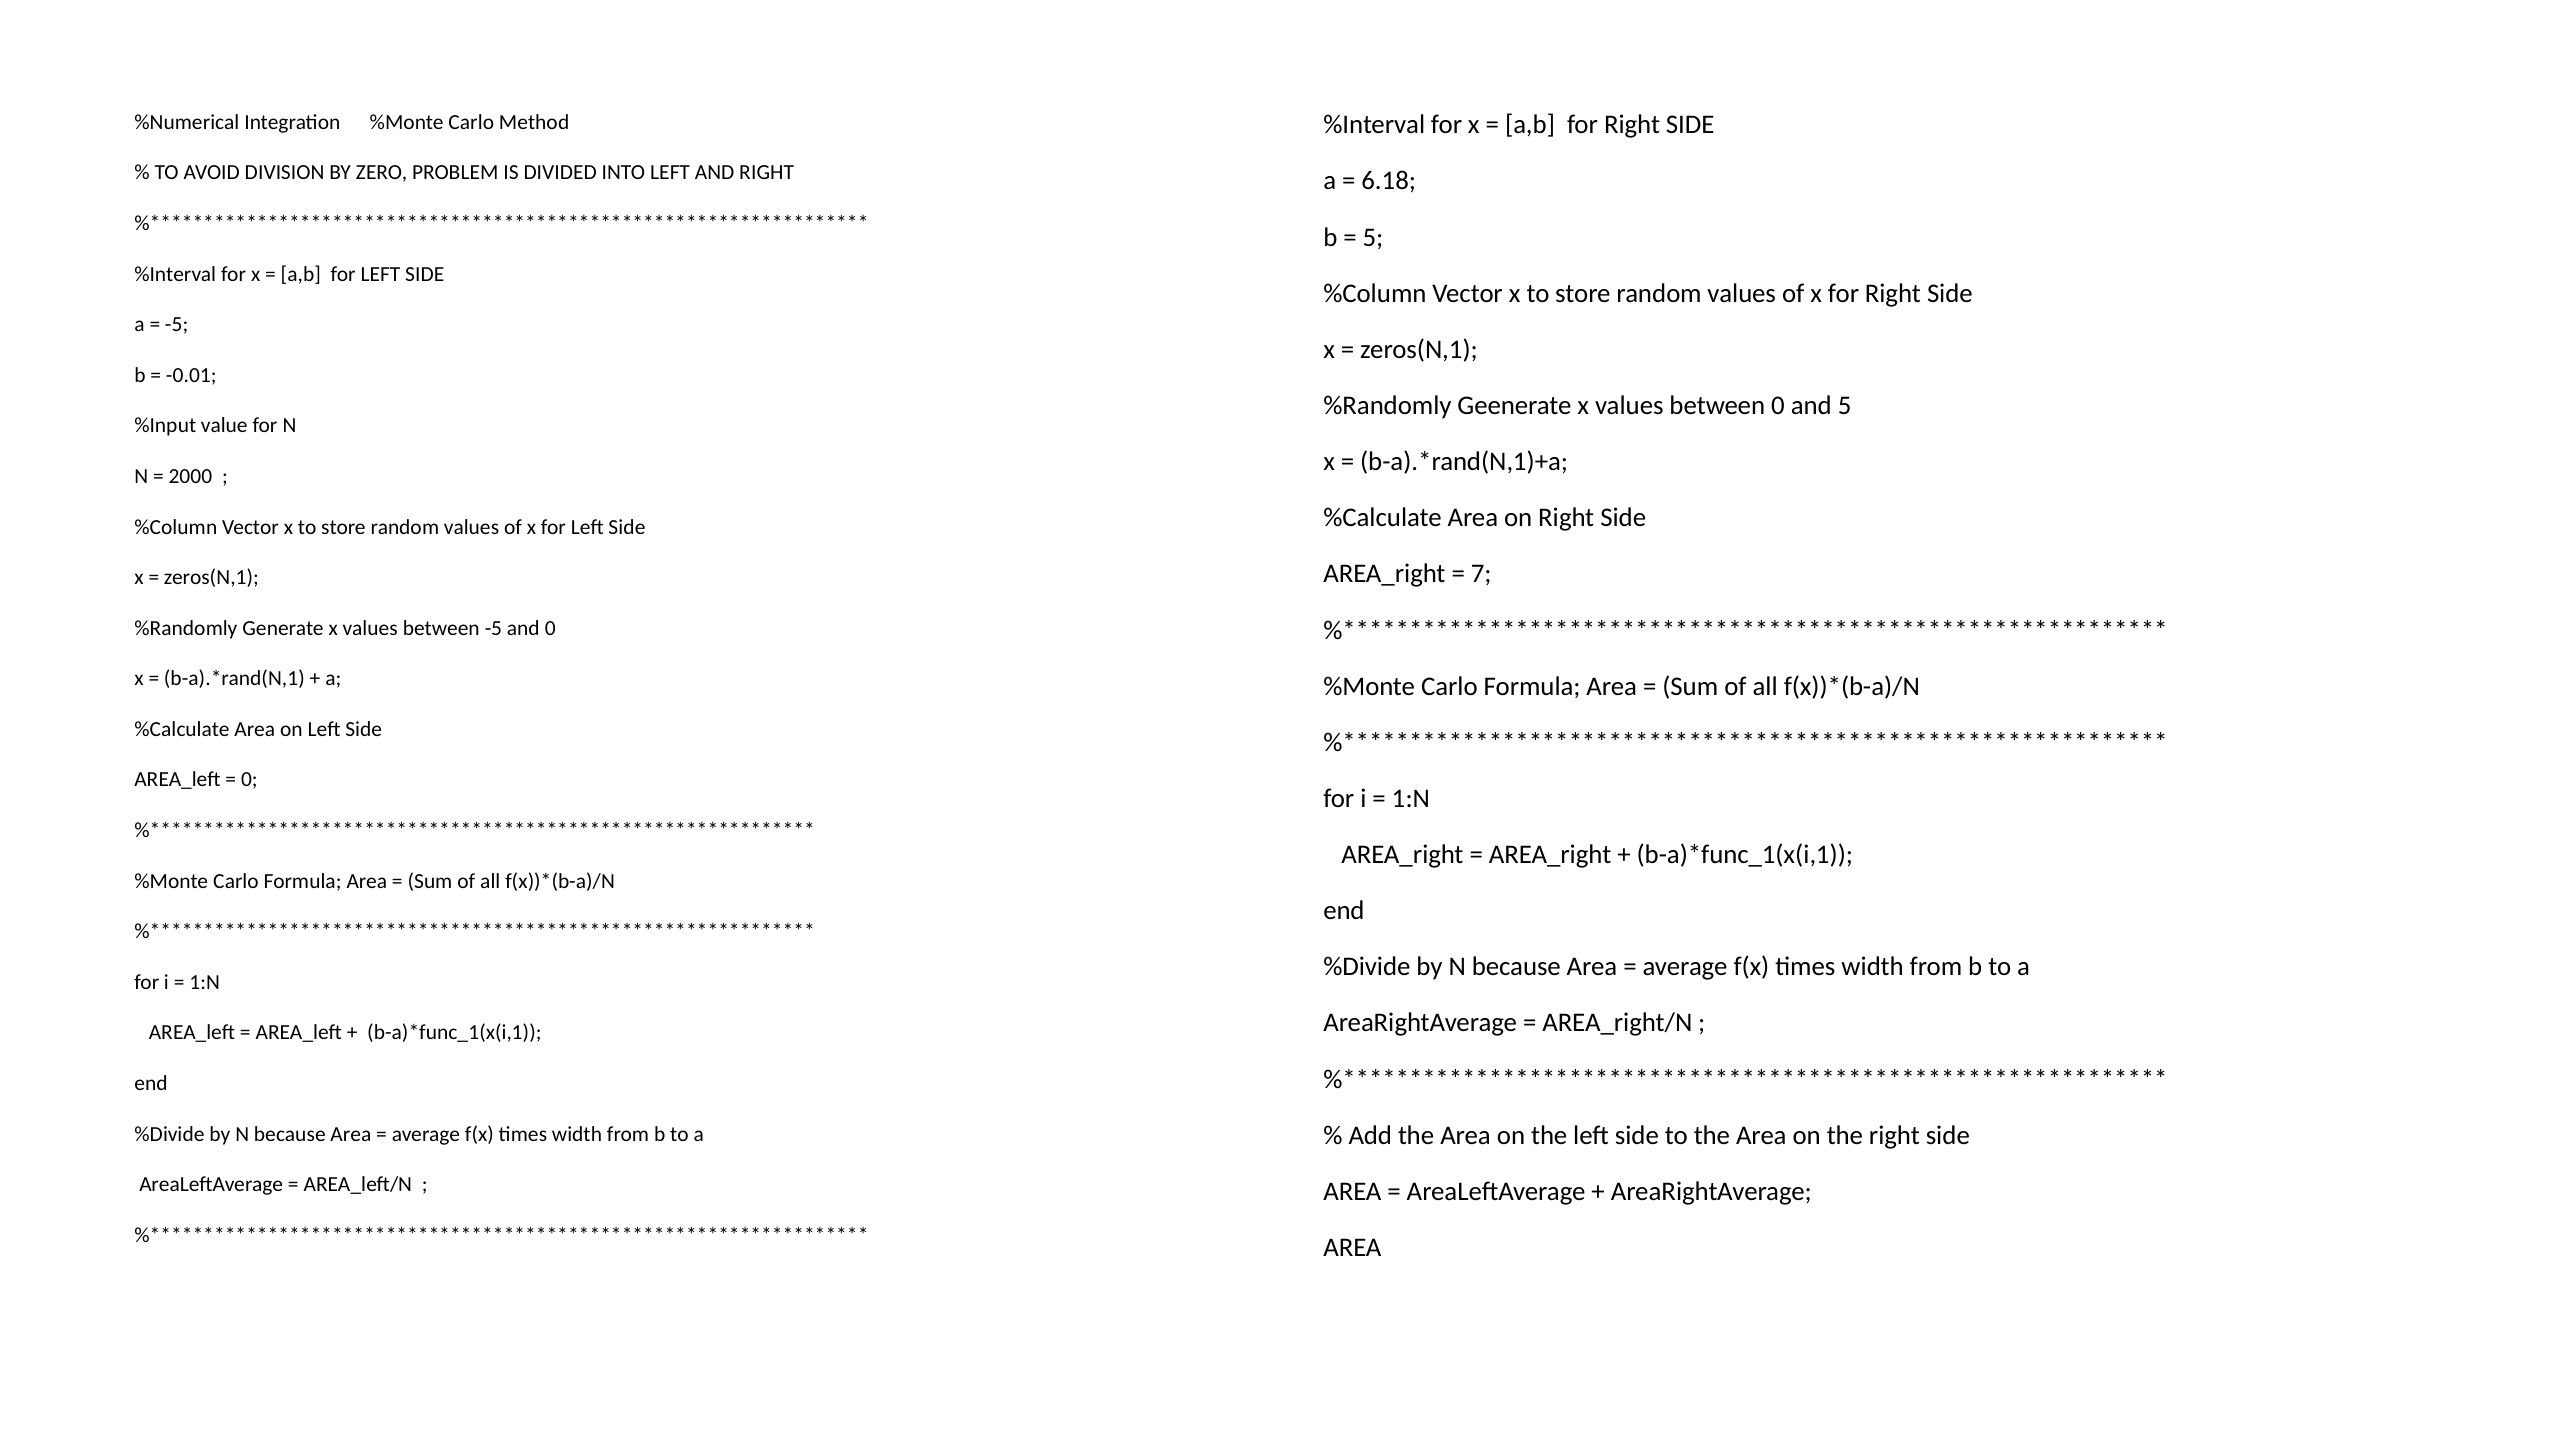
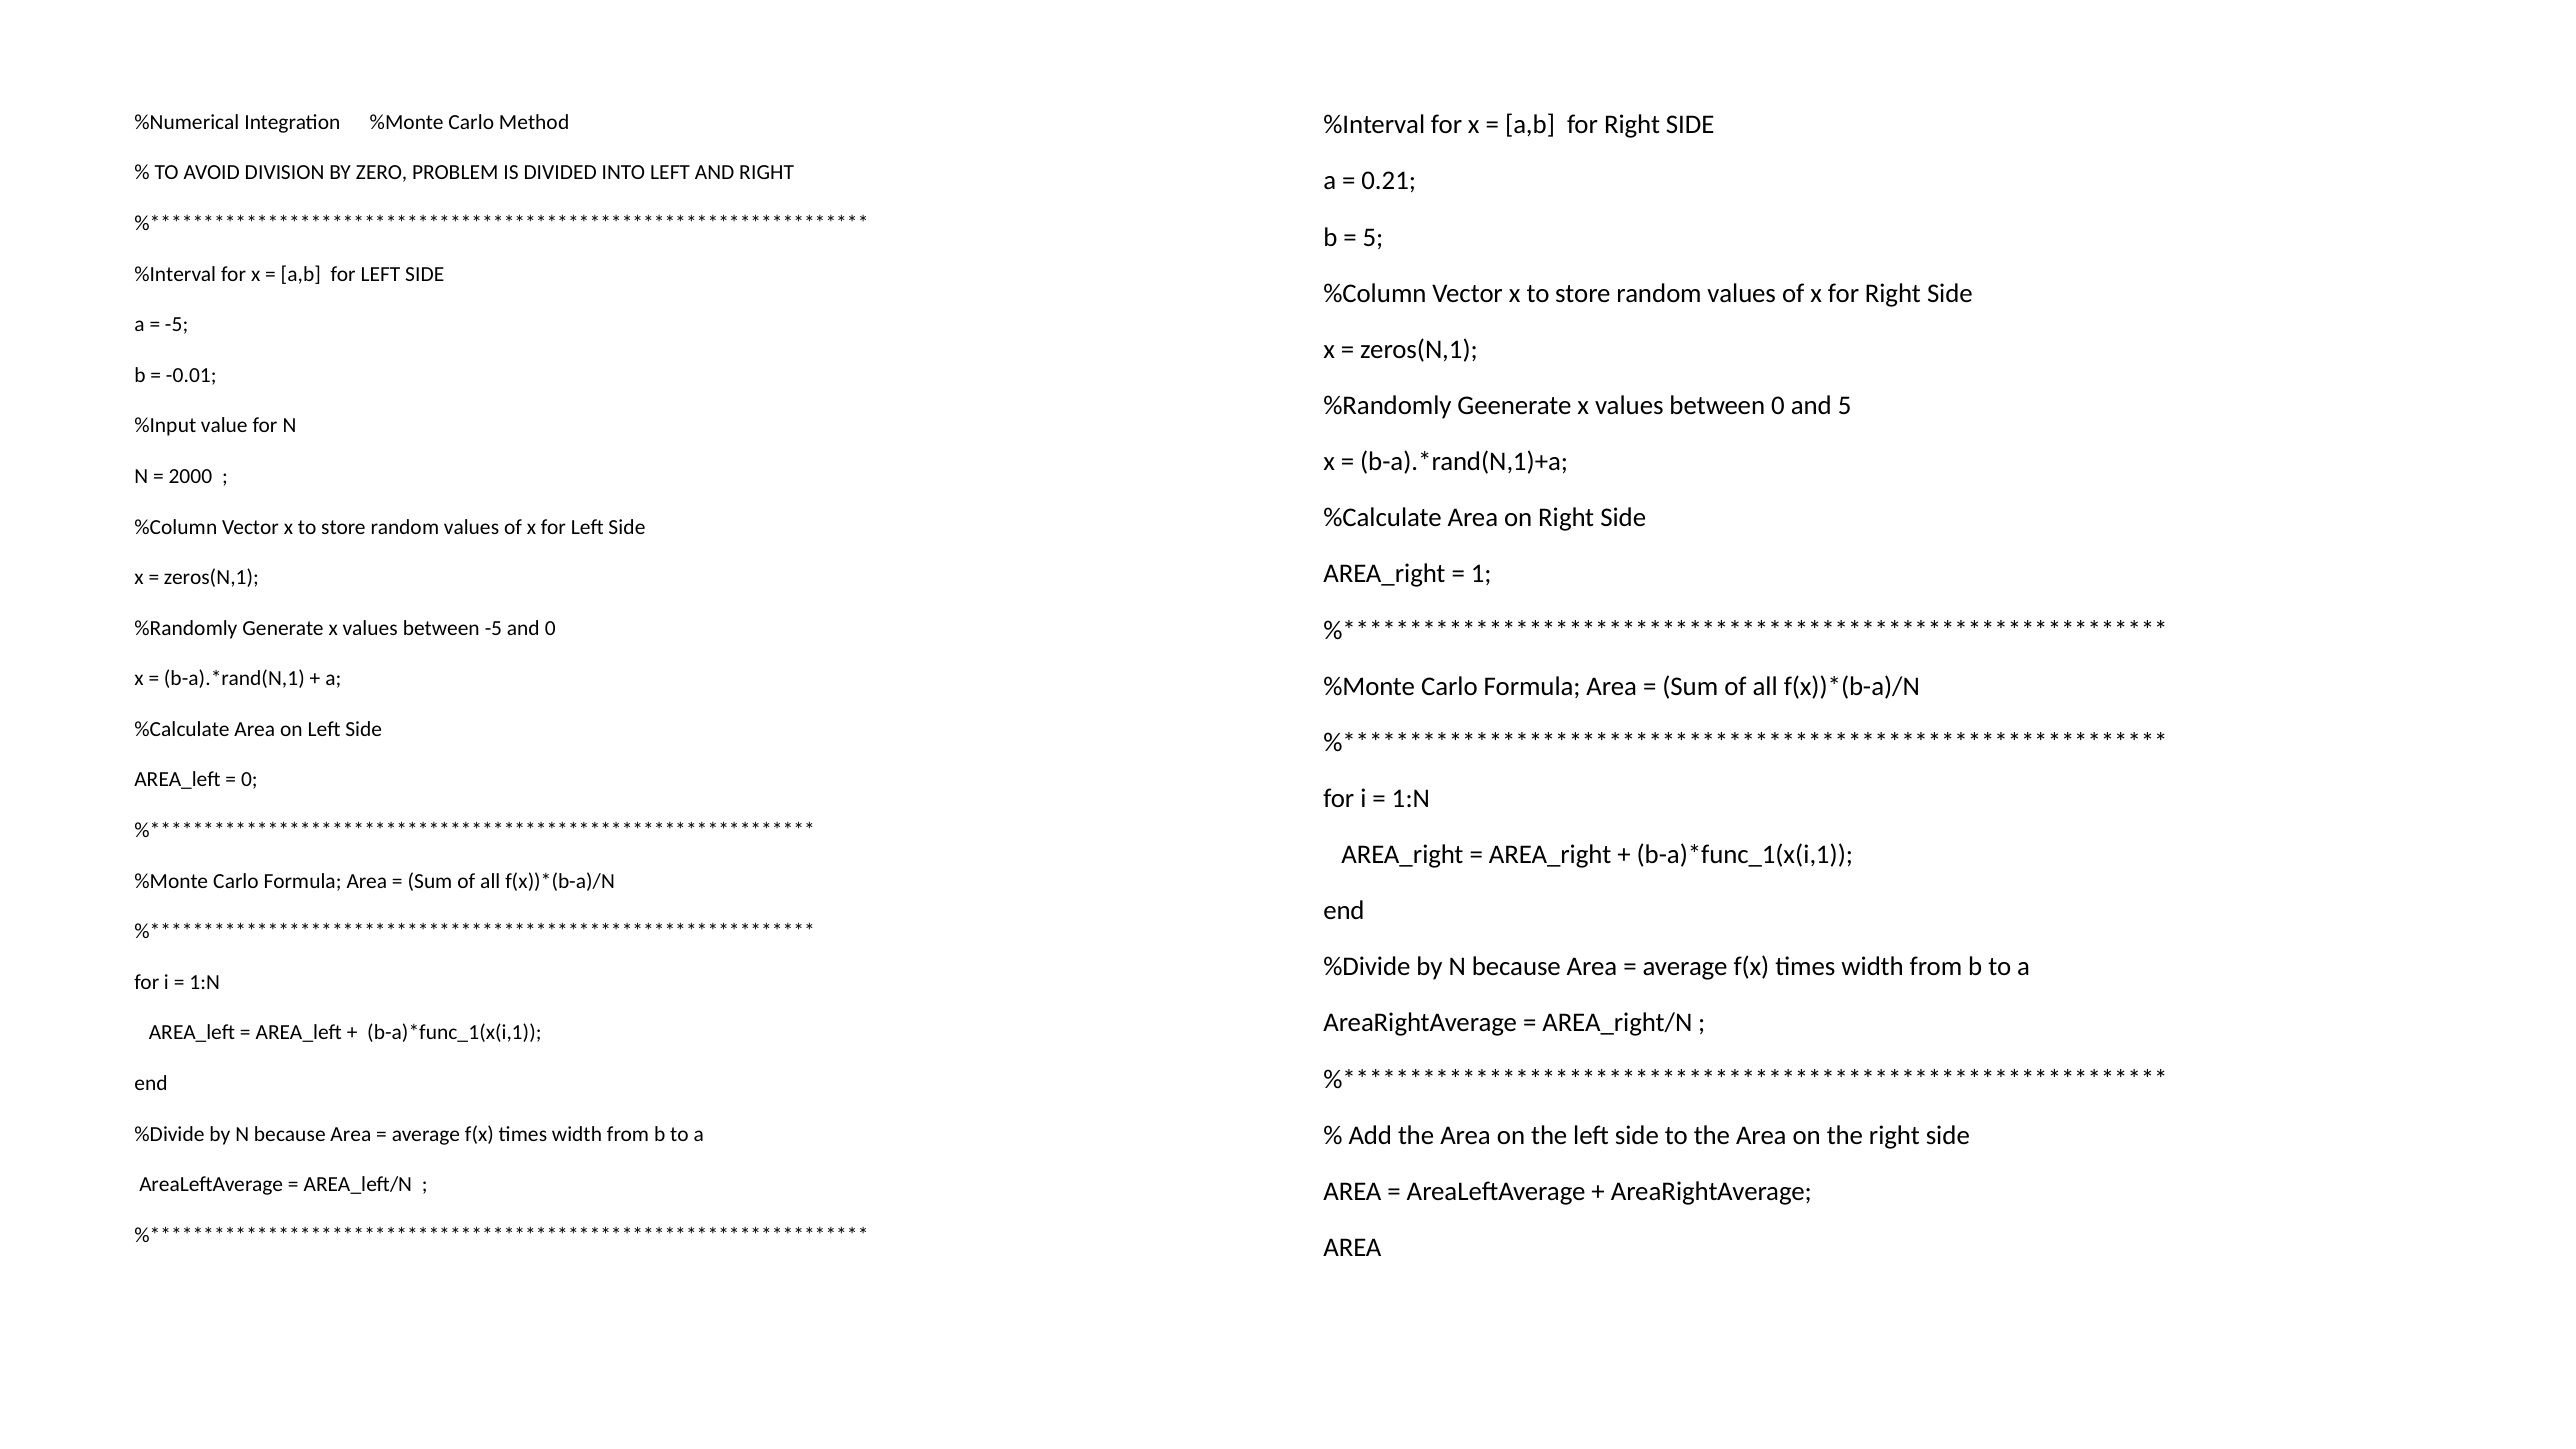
6.18: 6.18 -> 0.21
7: 7 -> 1
